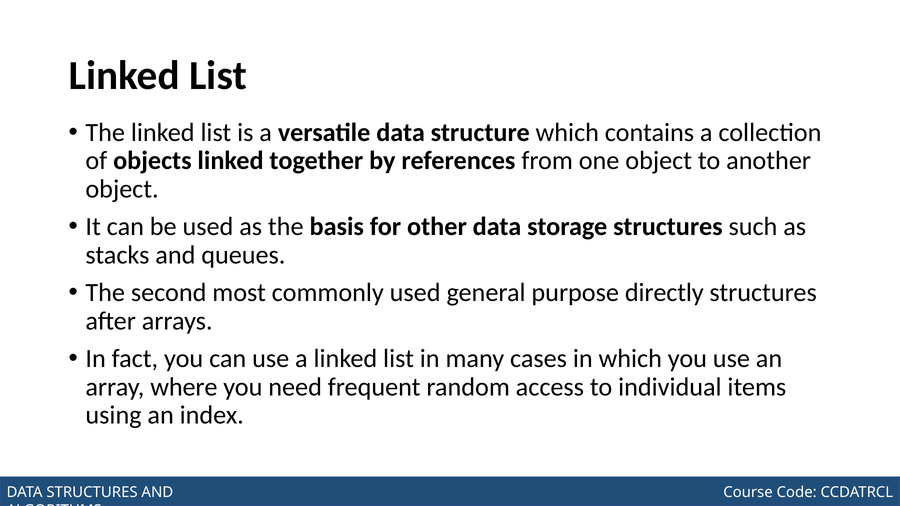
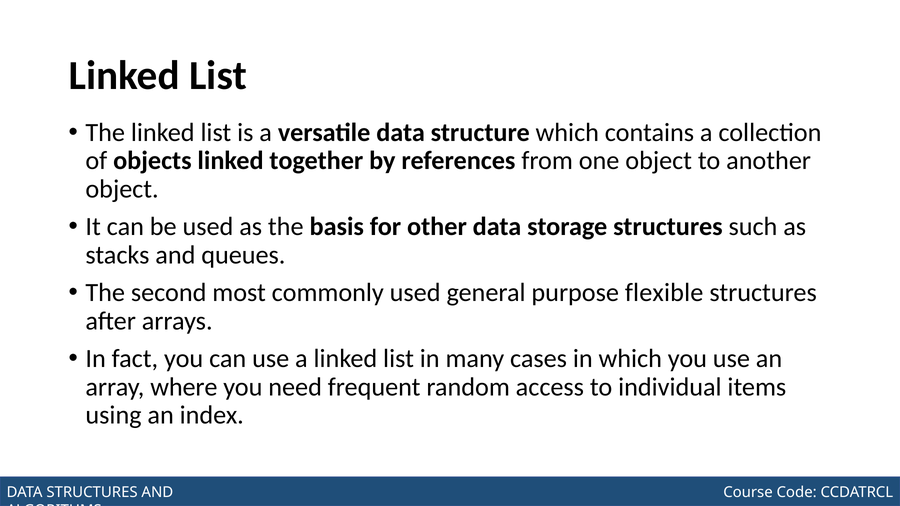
directly: directly -> flexible
